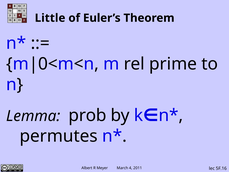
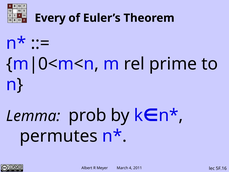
Little: Little -> Every
